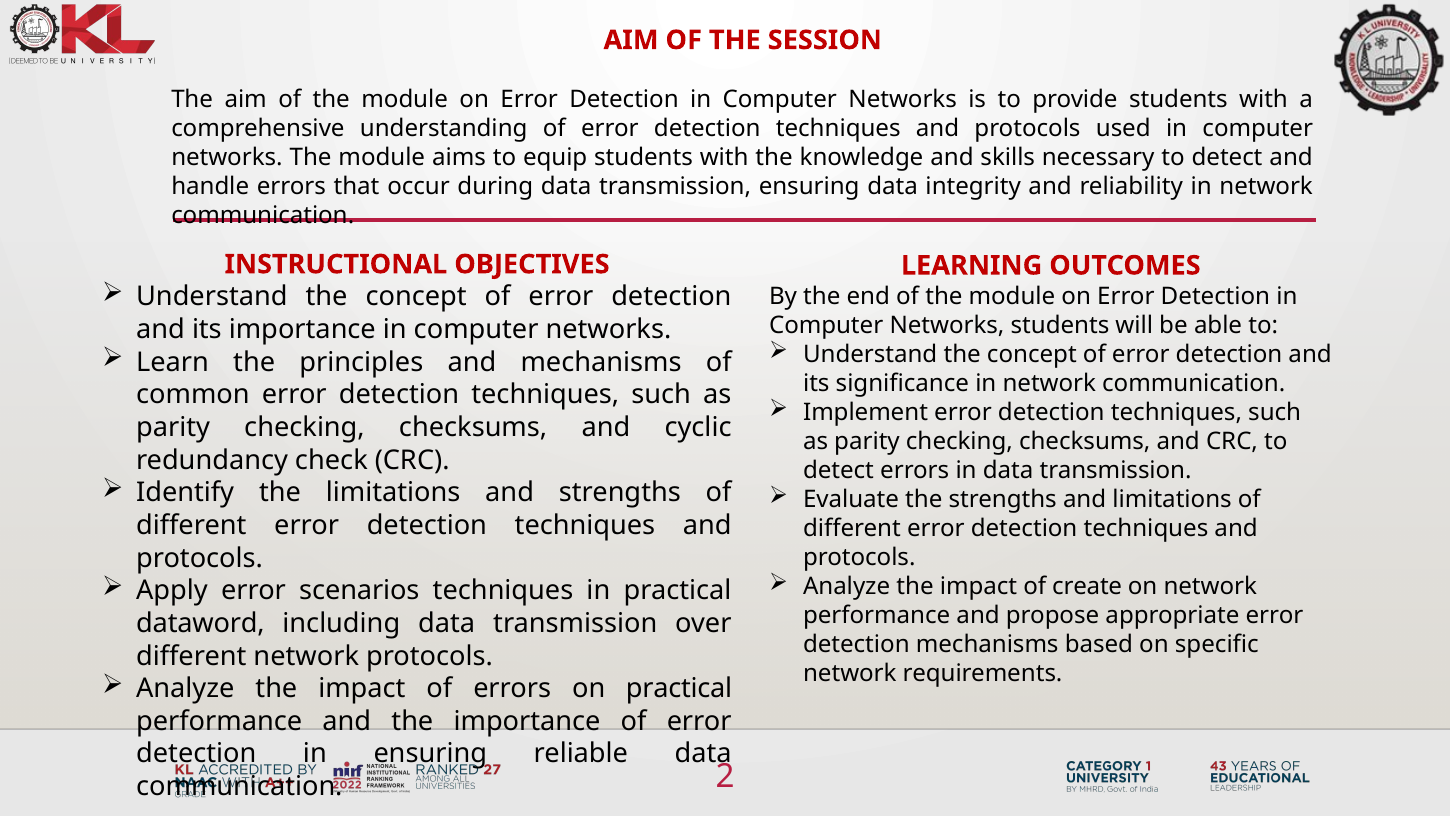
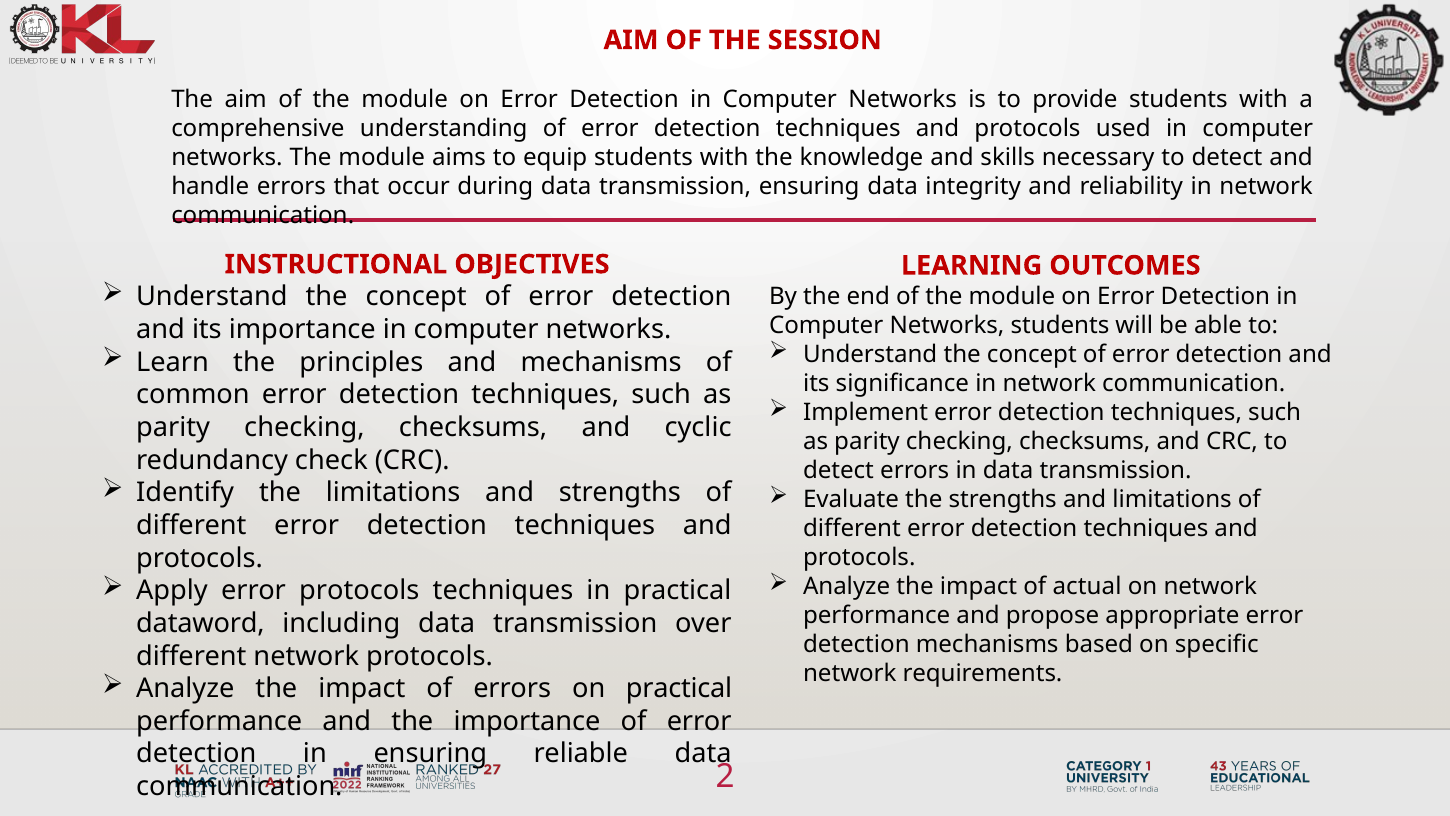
create: create -> actual
error scenarios: scenarios -> protocols
